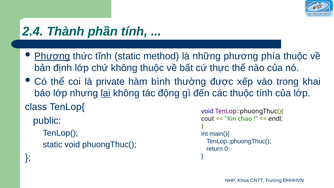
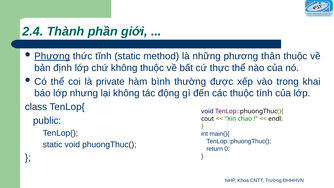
phần tính: tính -> giới
phía: phía -> thân
lại underline: present -> none
